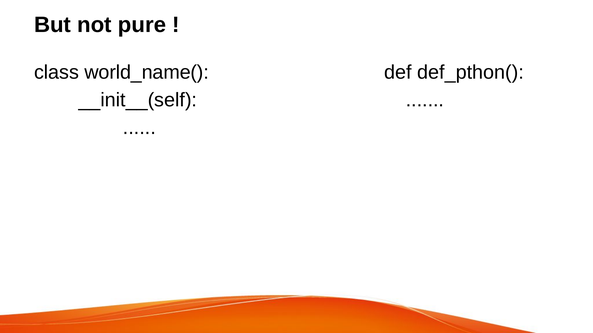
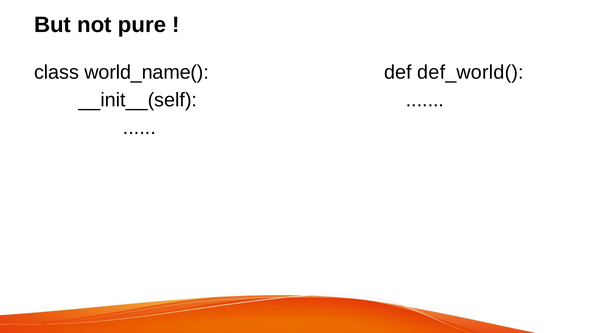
def_pthon(: def_pthon( -> def_world(
